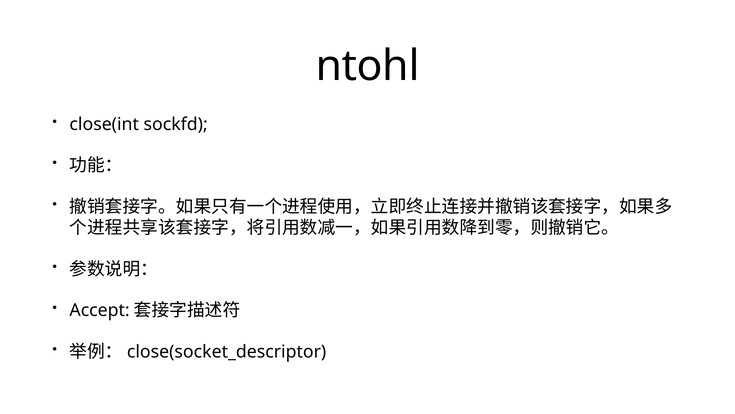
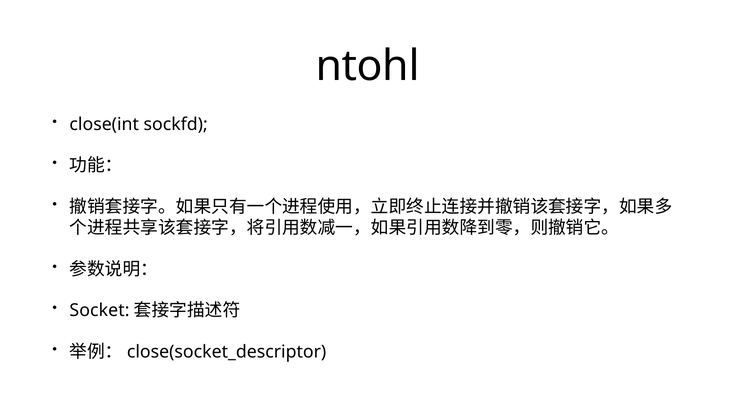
Accept: Accept -> Socket
